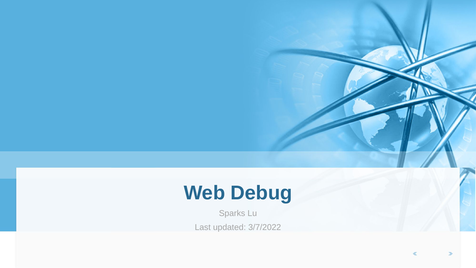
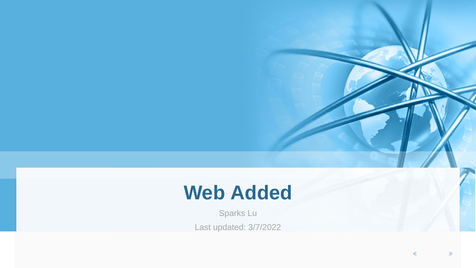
Debug: Debug -> Added
